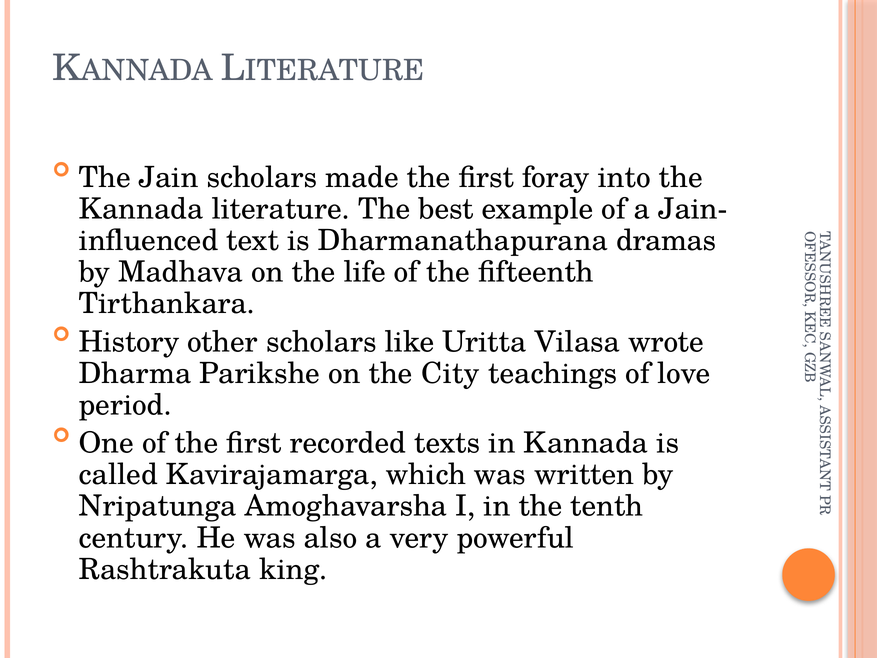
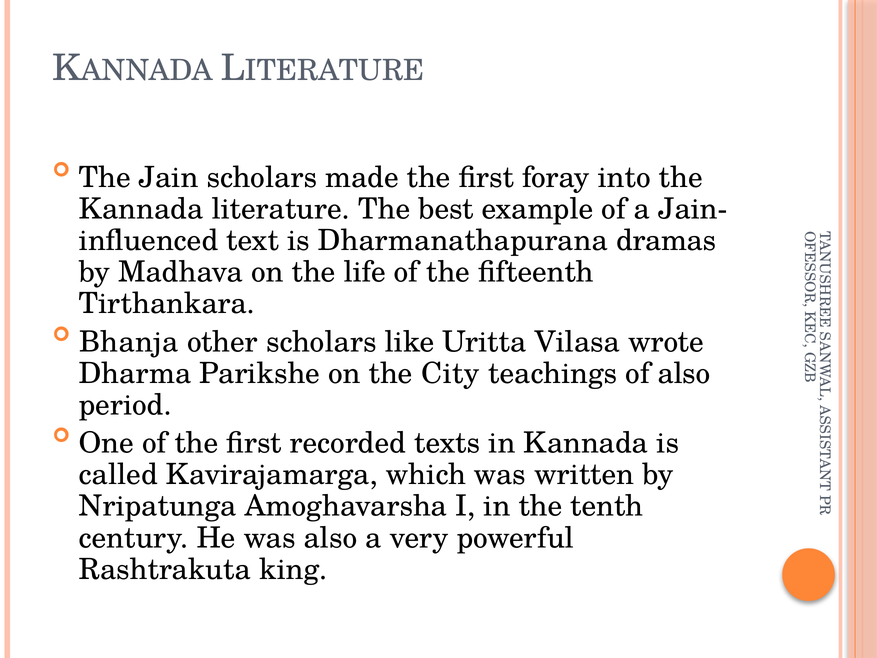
History: History -> Bhanja
of love: love -> also
